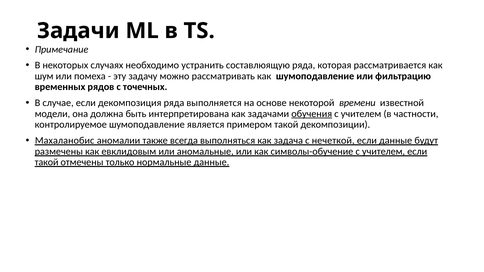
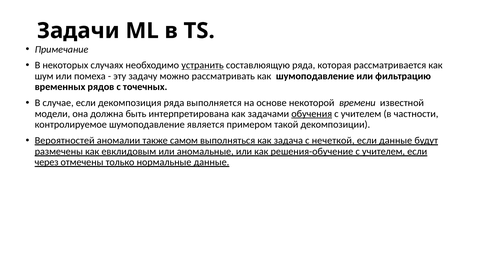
устранить underline: none -> present
Махаланобис: Махаланобис -> Вероятностей
всегда: всегда -> самом
символы-обучение: символы-обучение -> решения-обучение
такой at (47, 162): такой -> через
